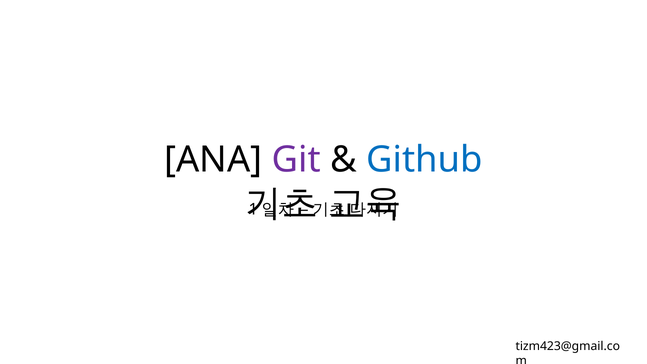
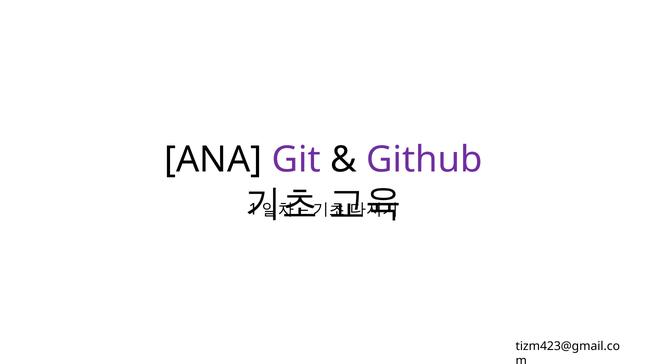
Github colour: blue -> purple
